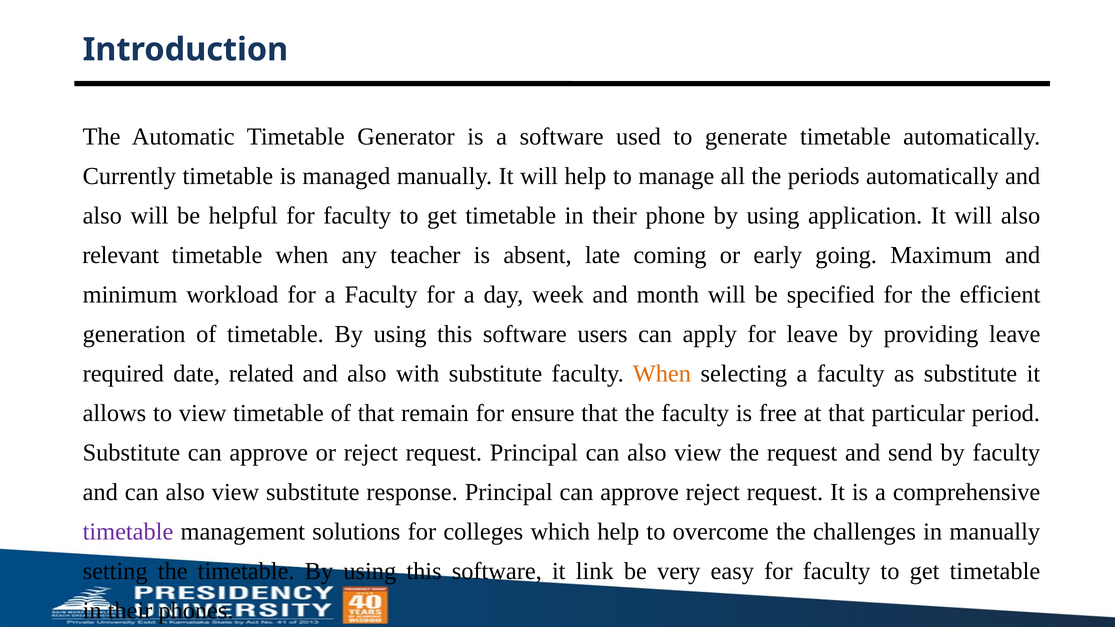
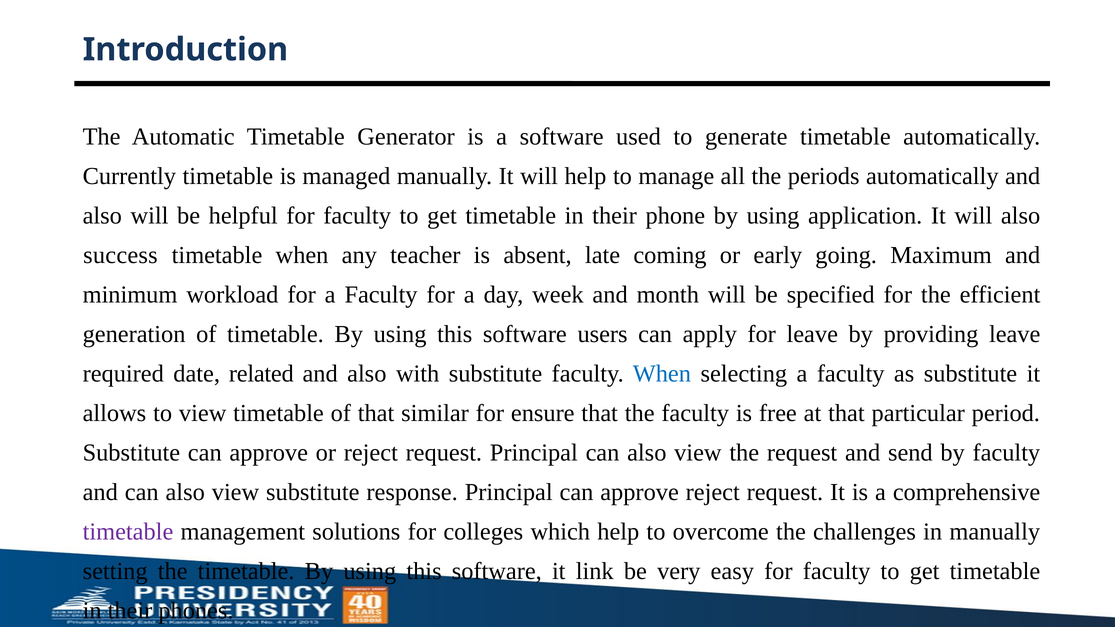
relevant: relevant -> success
When at (662, 374) colour: orange -> blue
remain: remain -> similar
